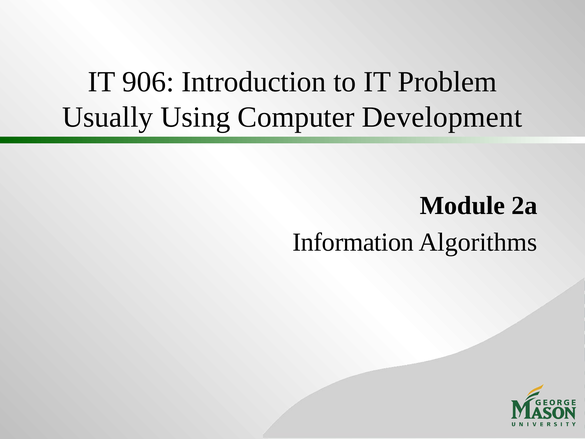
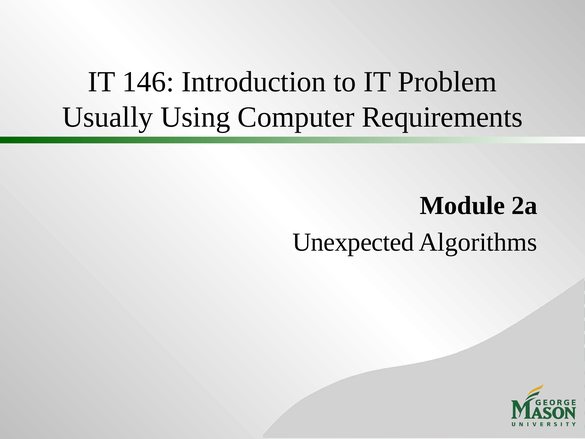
906: 906 -> 146
Development: Development -> Requirements
Information: Information -> Unexpected
